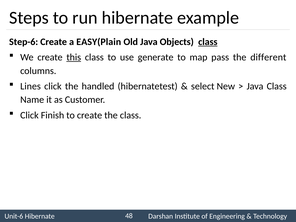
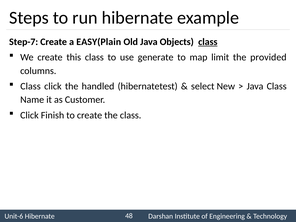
Step-6: Step-6 -> Step-7
this underline: present -> none
pass: pass -> limit
different: different -> provided
Lines at (31, 86): Lines -> Class
